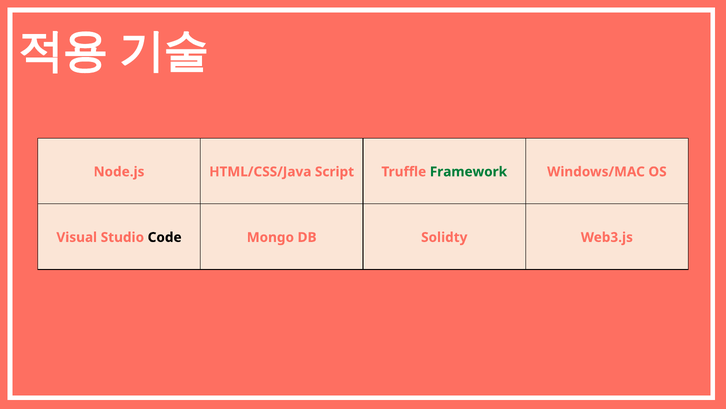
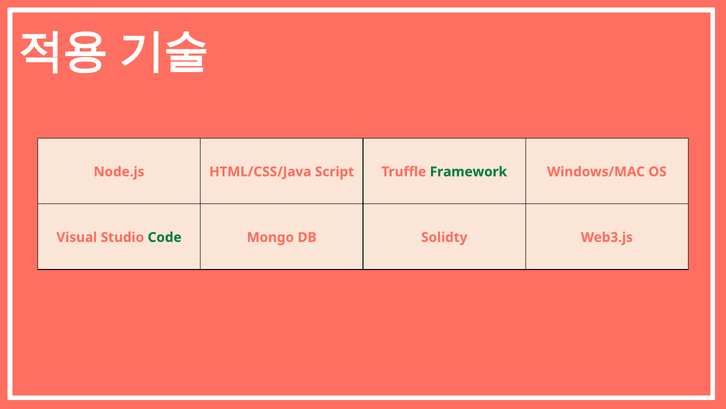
Code colour: black -> green
